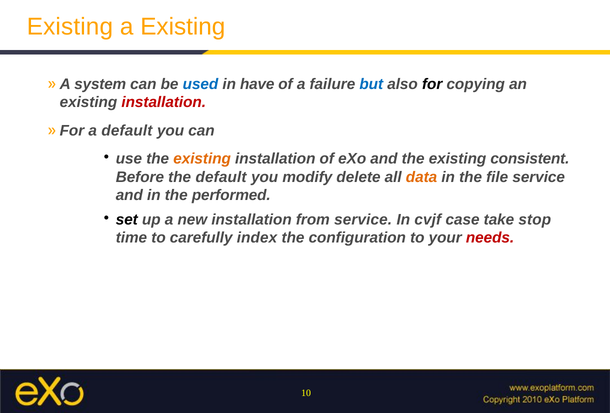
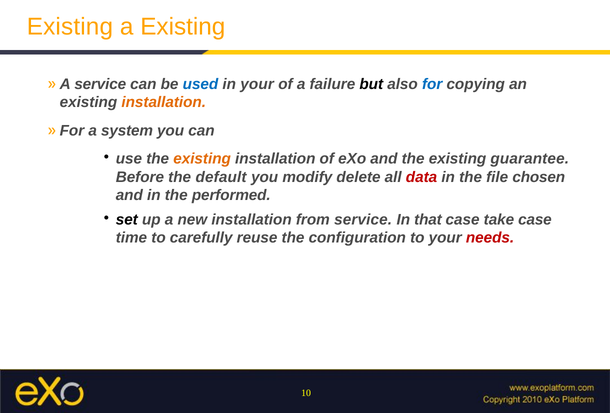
system at (100, 84): system -> service
in have: have -> your
but colour: blue -> black
for colour: black -> blue
installation at (164, 102) colour: red -> orange
a default: default -> system
consistent: consistent -> guarantee
data colour: orange -> red
file service: service -> chosen
cvjf: cvjf -> that
take stop: stop -> case
index: index -> reuse
